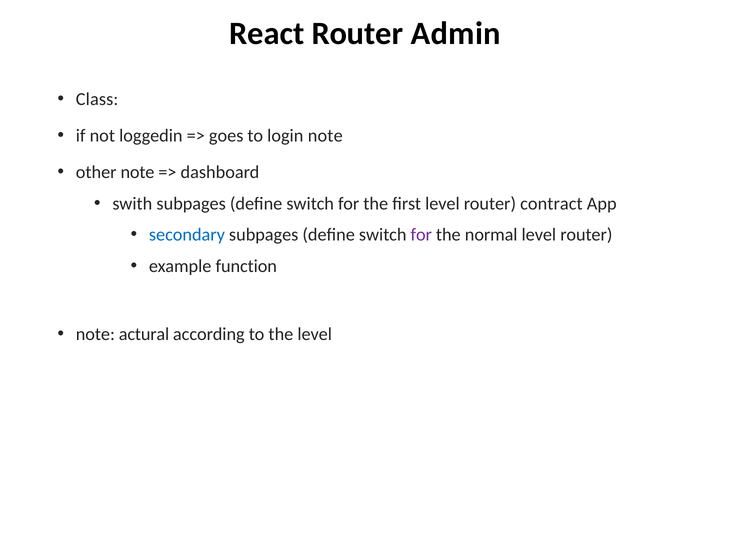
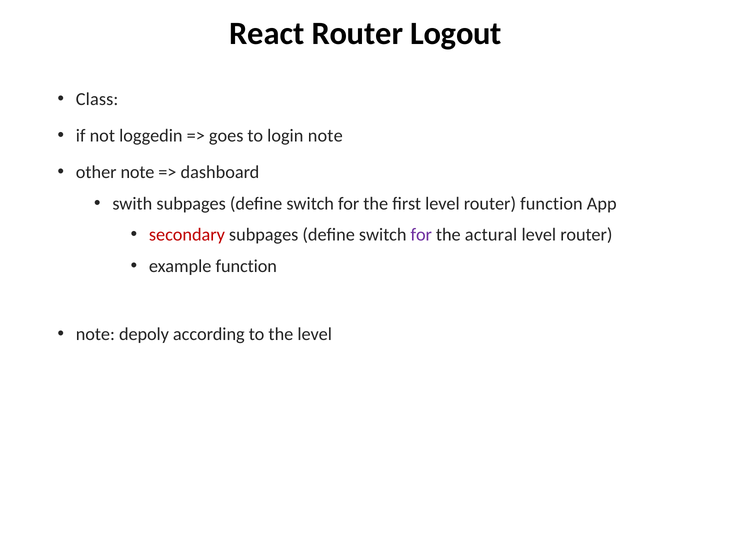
Admin: Admin -> Logout
router contract: contract -> function
secondary colour: blue -> red
normal: normal -> actural
actural: actural -> depoly
